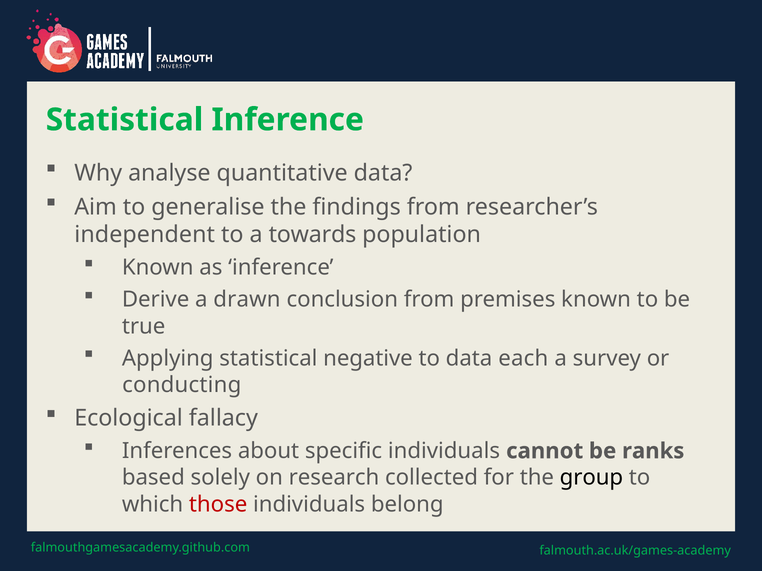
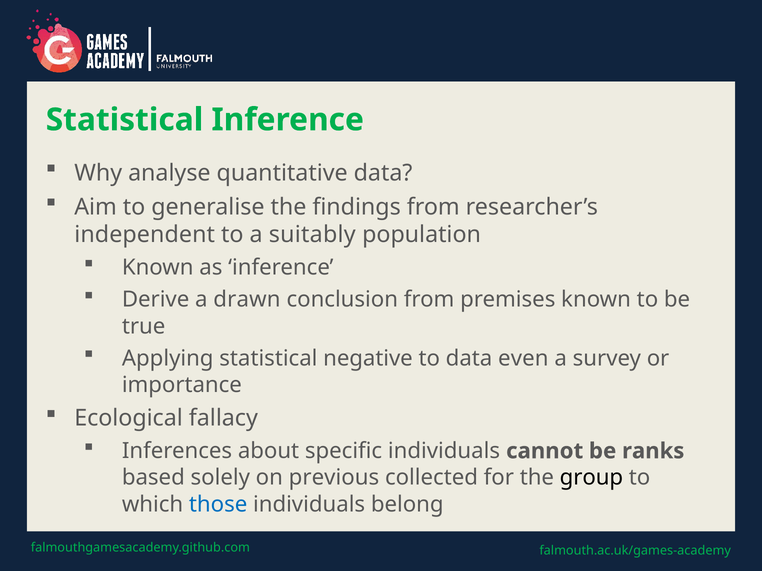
towards: towards -> suitably
each: each -> even
conducting: conducting -> importance
research: research -> previous
those colour: red -> blue
